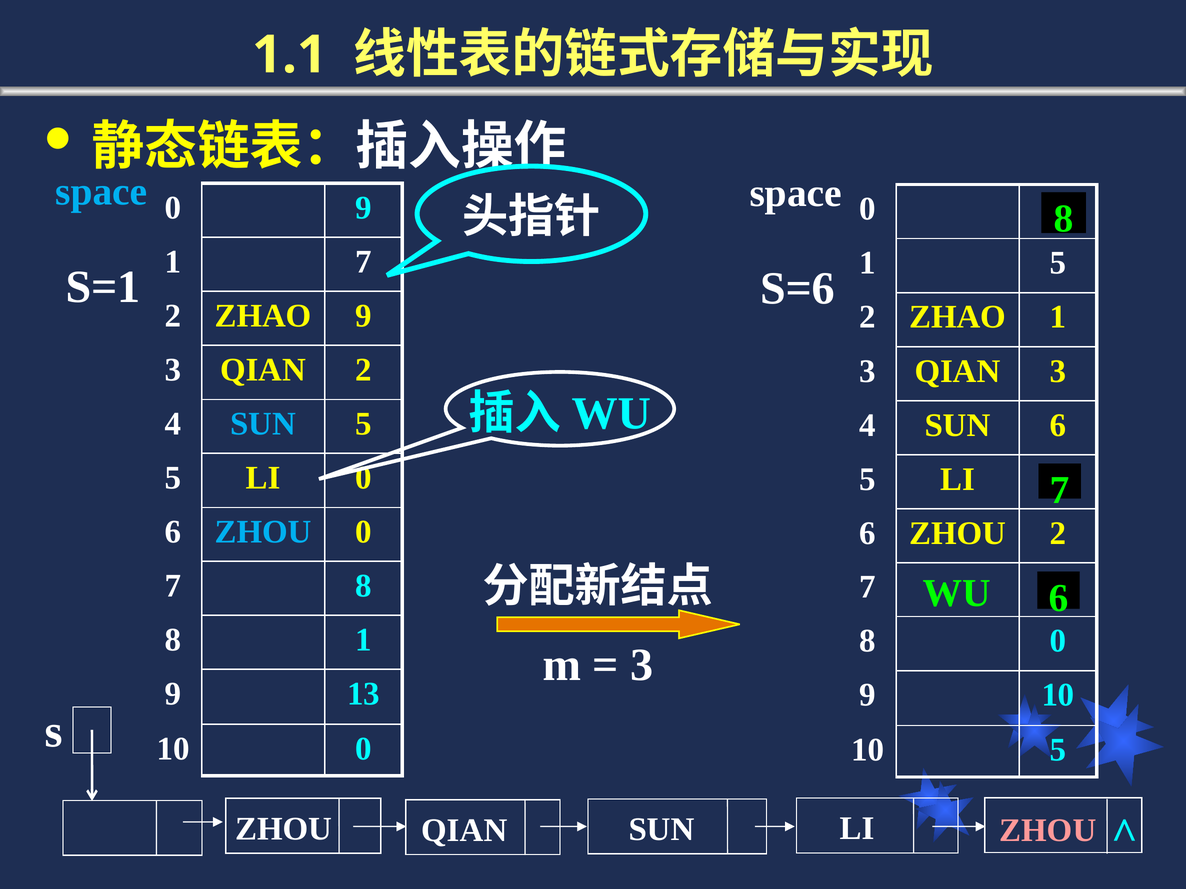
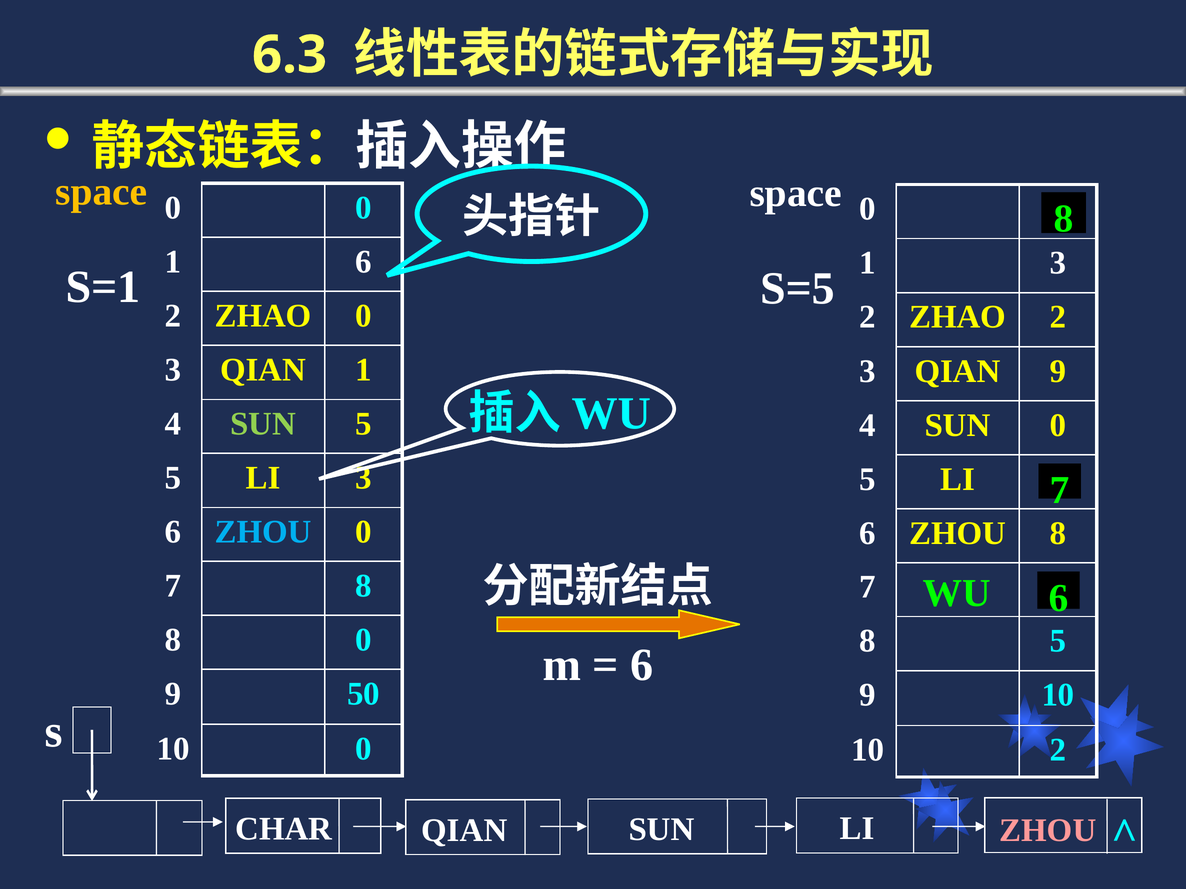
1.1: 1.1 -> 6.3
space at (101, 192) colour: light blue -> yellow
9 at (364, 208): 9 -> 0
1 7: 7 -> 6
1 5: 5 -> 3
S=6: S=6 -> S=5
ZHAO 9: 9 -> 0
ZHAO 1: 1 -> 2
QIAN 2: 2 -> 1
QIAN 3: 3 -> 9
SUN at (263, 424) colour: light blue -> light green
SUN 6: 6 -> 0
LI 0: 0 -> 3
ZHOU 2: 2 -> 8
8 1: 1 -> 0
8 0: 0 -> 5
3 at (642, 666): 3 -> 6
13: 13 -> 50
10 5: 5 -> 2
ZHOU at (284, 829): ZHOU -> CHAR
